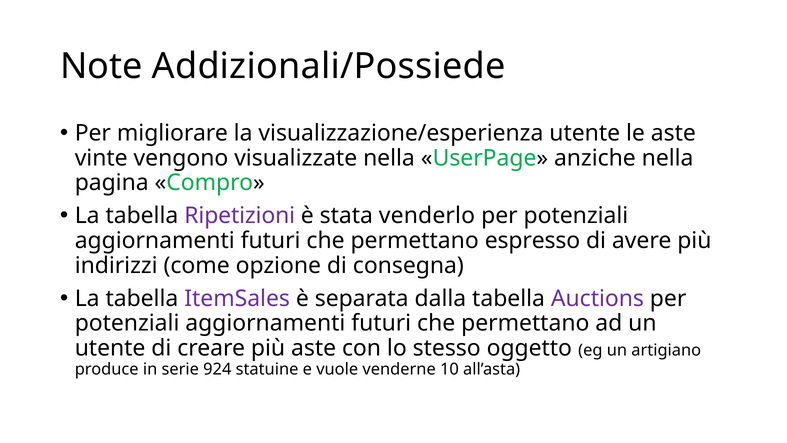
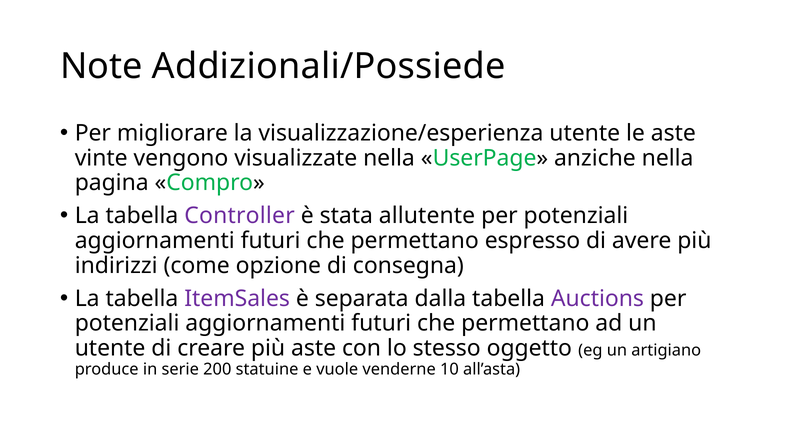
Ripetizioni: Ripetizioni -> Controller
venderlo: venderlo -> allutente
924: 924 -> 200
